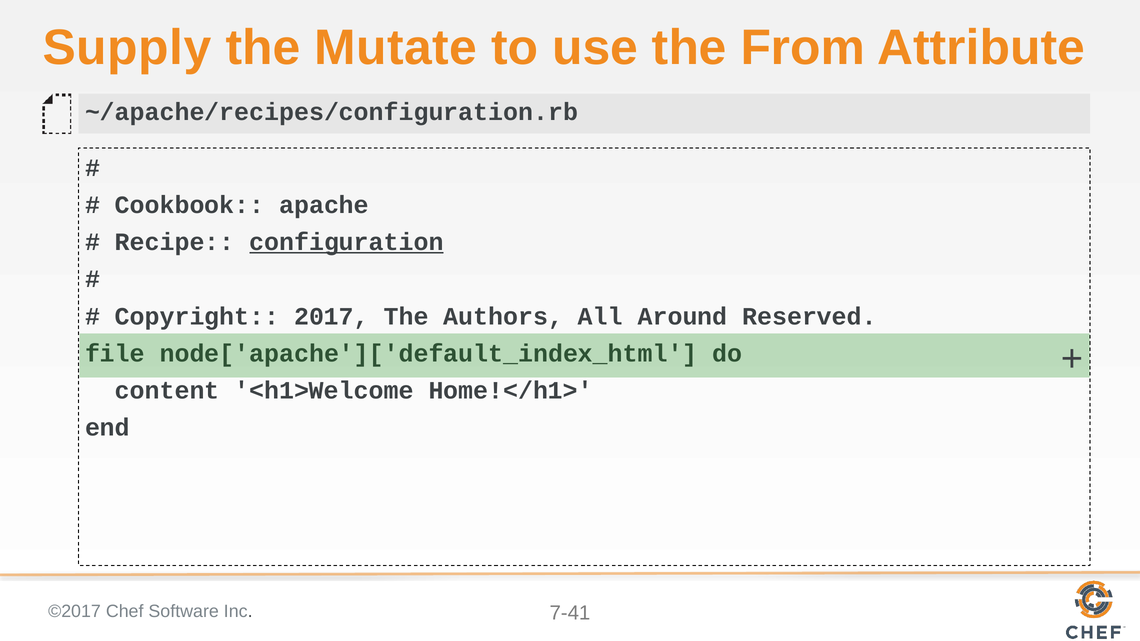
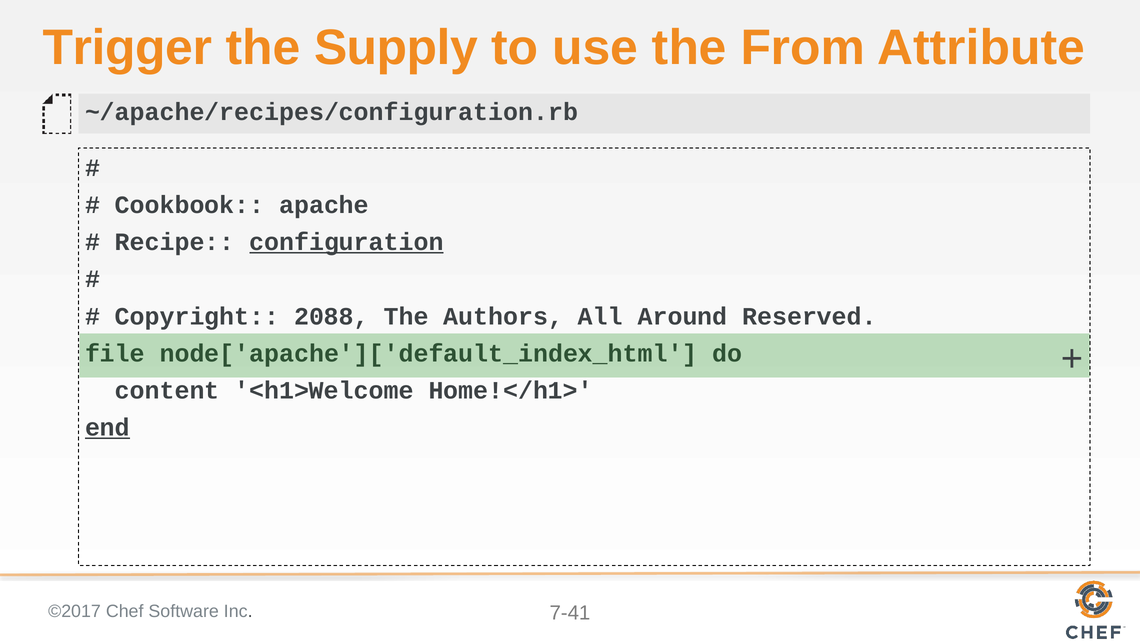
Supply: Supply -> Trigger
Mutate: Mutate -> Supply
2017: 2017 -> 2088
end underline: none -> present
